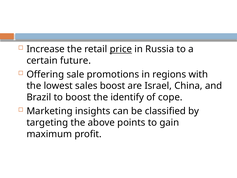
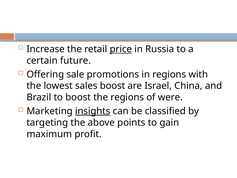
the identify: identify -> regions
cope: cope -> were
insights underline: none -> present
